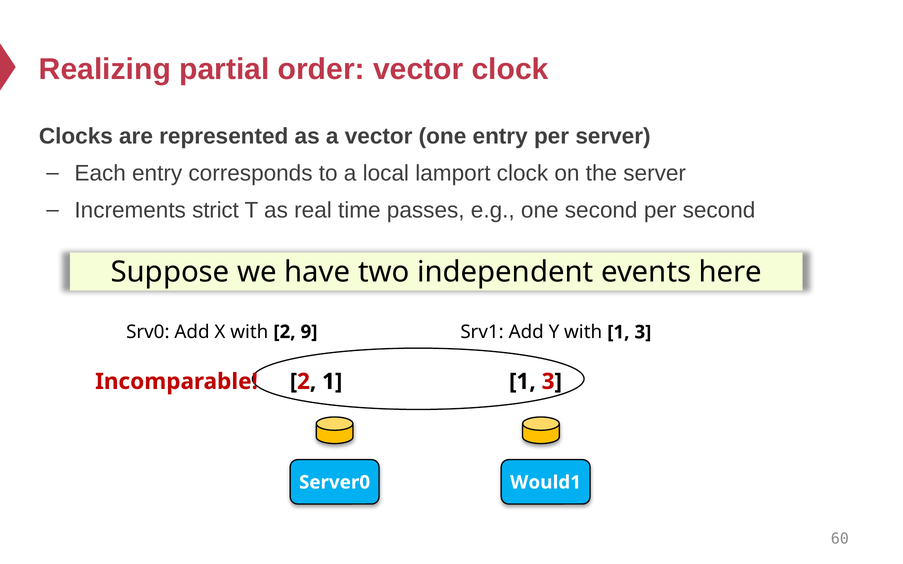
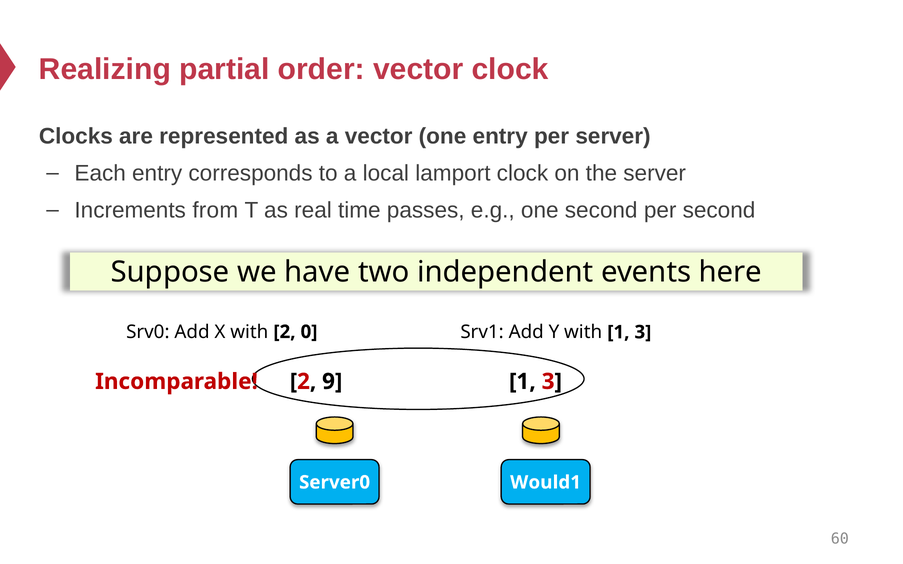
strict: strict -> from
9: 9 -> 0
2 1: 1 -> 9
